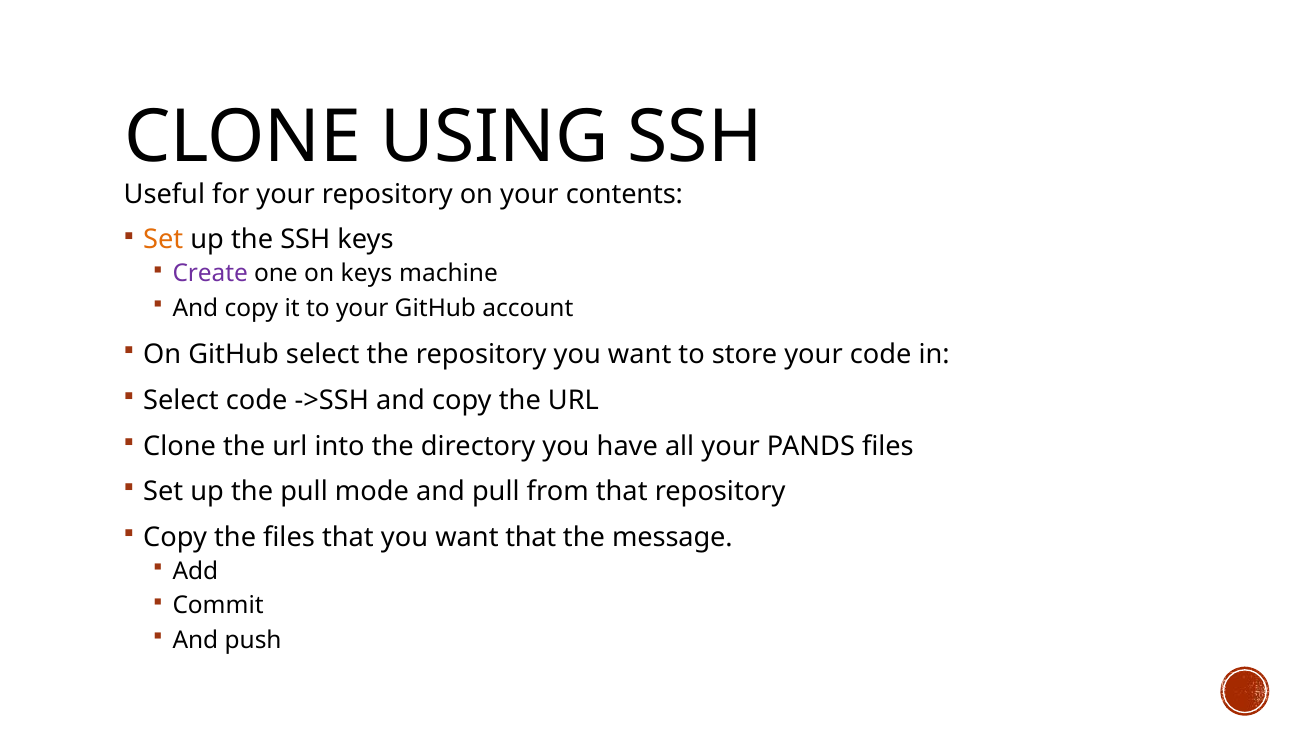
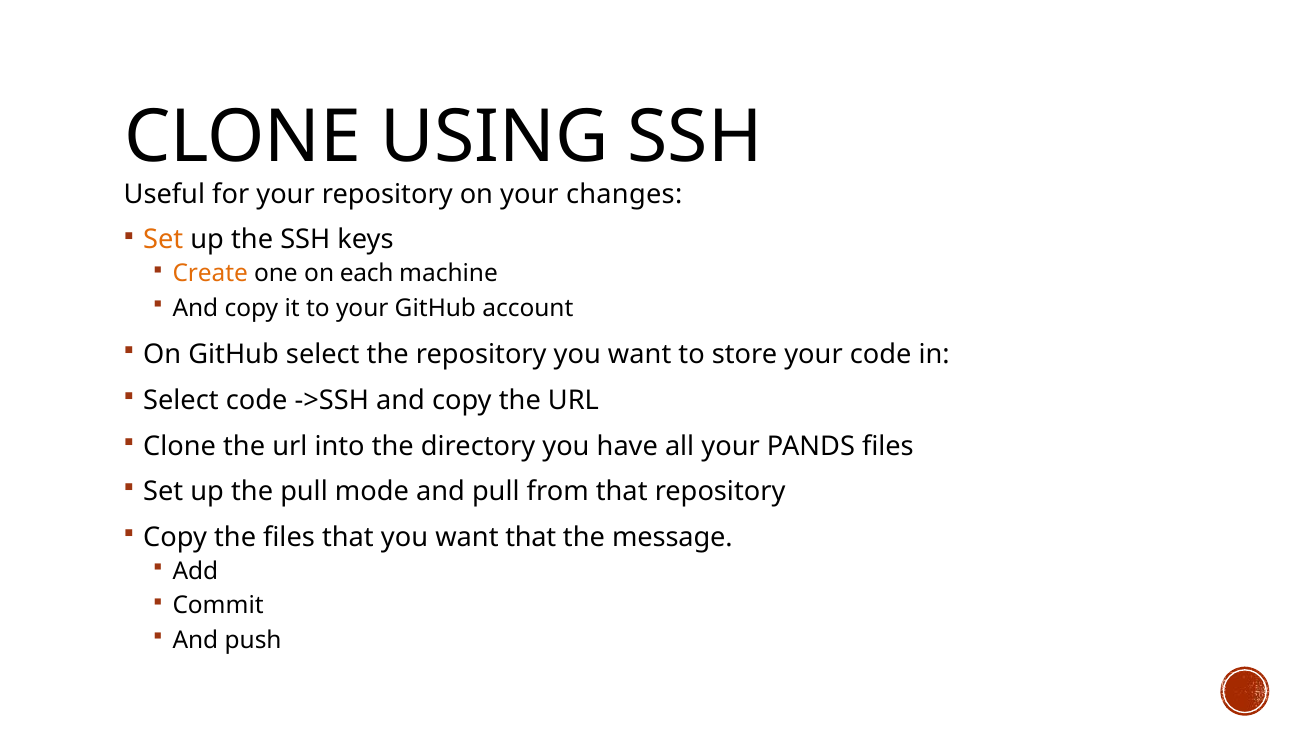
contents: contents -> changes
Create colour: purple -> orange
on keys: keys -> each
